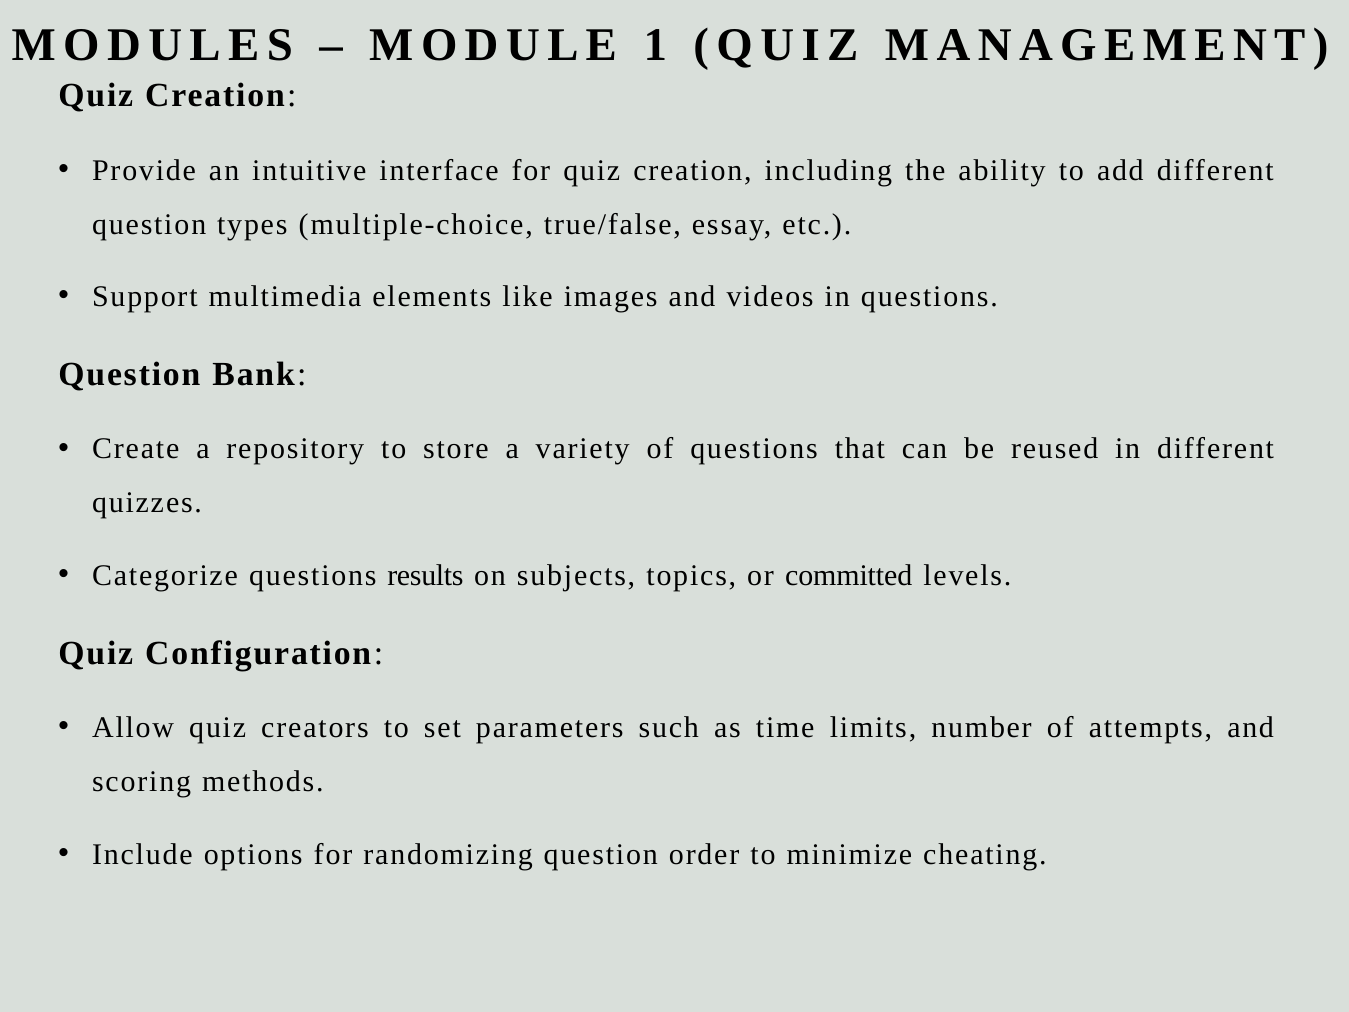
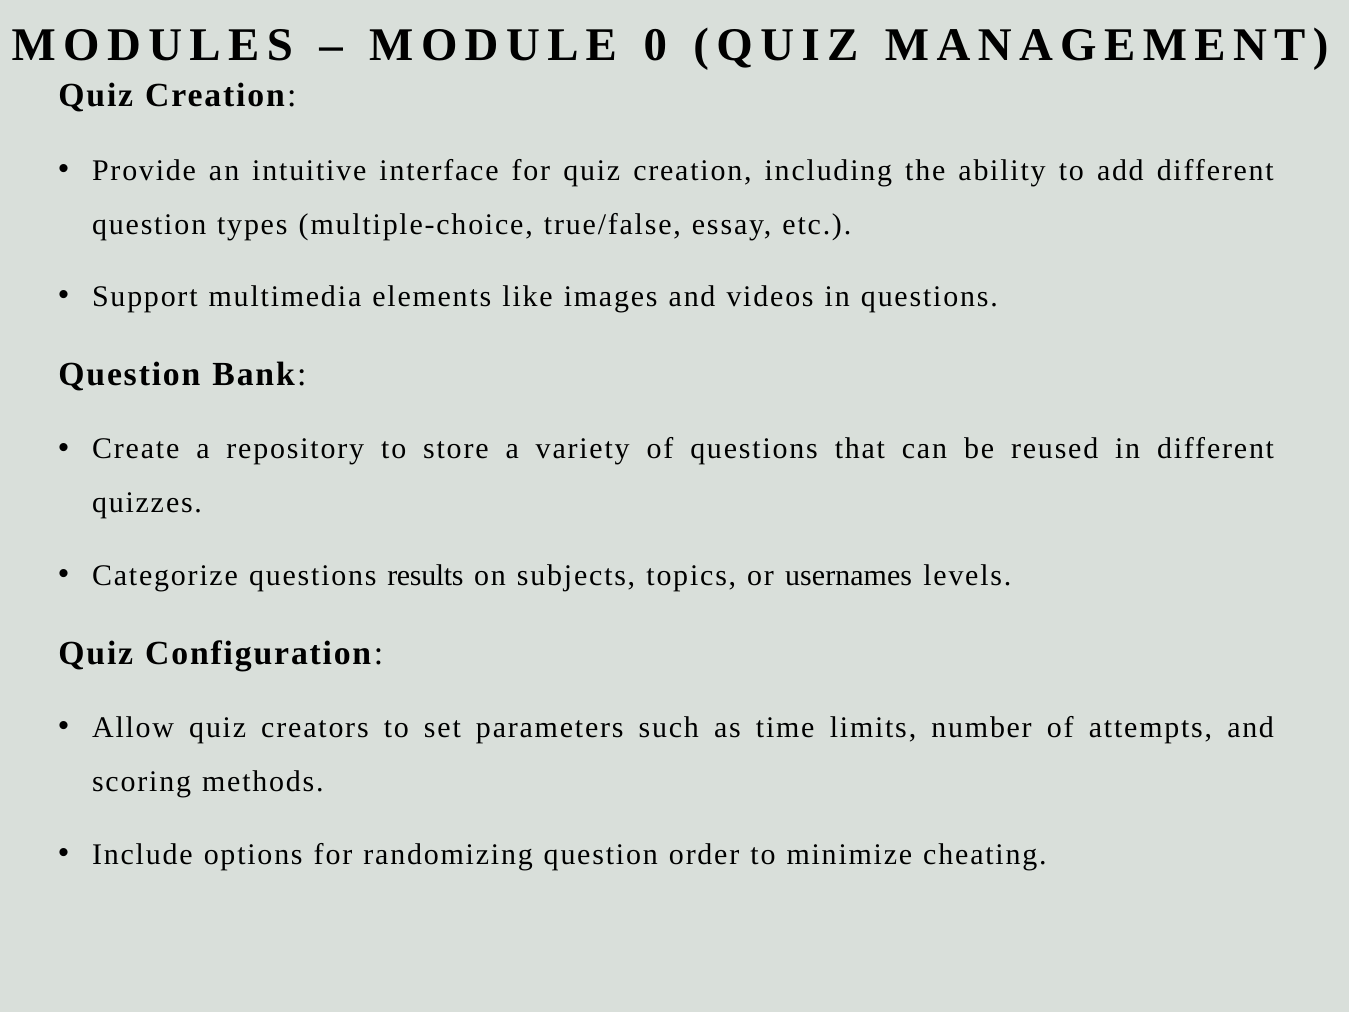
1: 1 -> 0
committed: committed -> usernames
